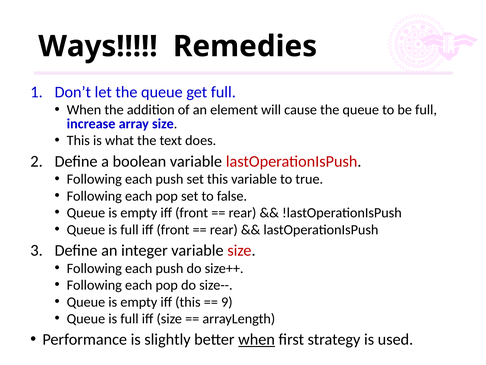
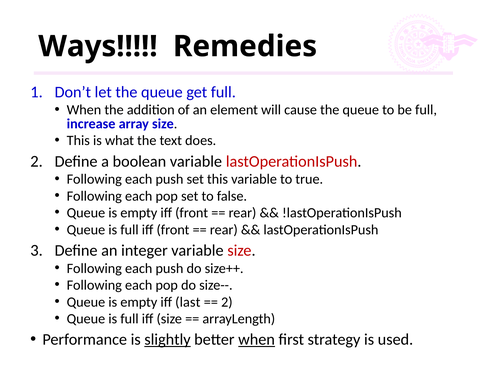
iff this: this -> last
9 at (227, 302): 9 -> 2
slightly underline: none -> present
